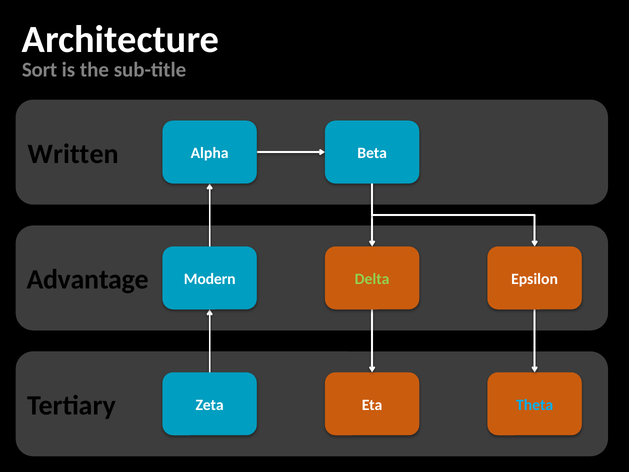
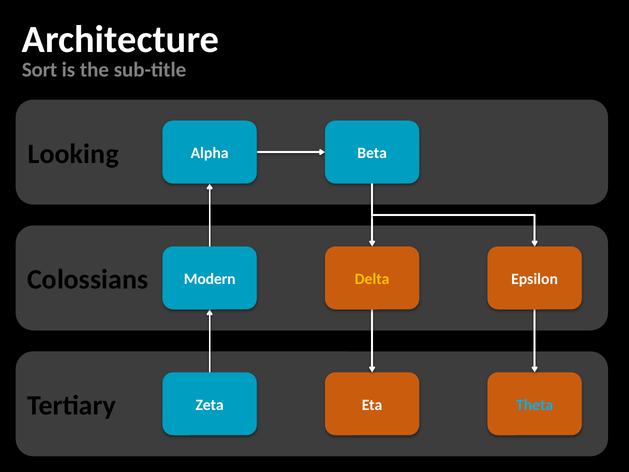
Written: Written -> Looking
Advantage: Advantage -> Colossians
Delta colour: light green -> yellow
